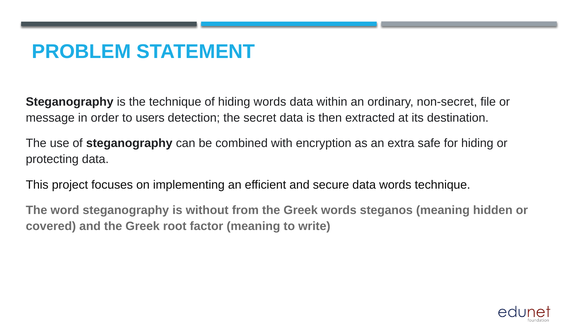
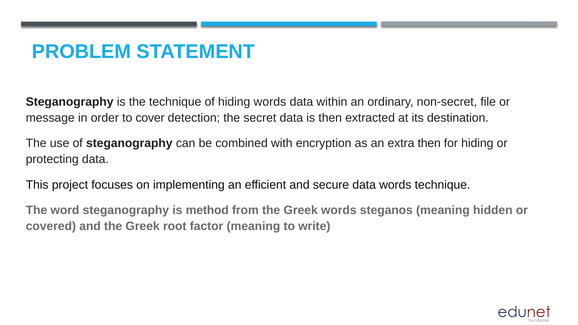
users: users -> cover
extra safe: safe -> then
without: without -> method
